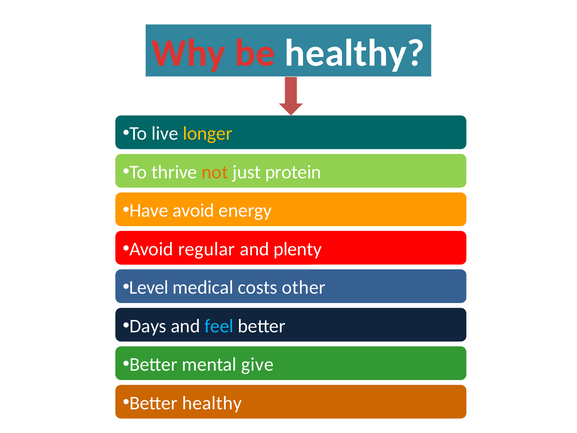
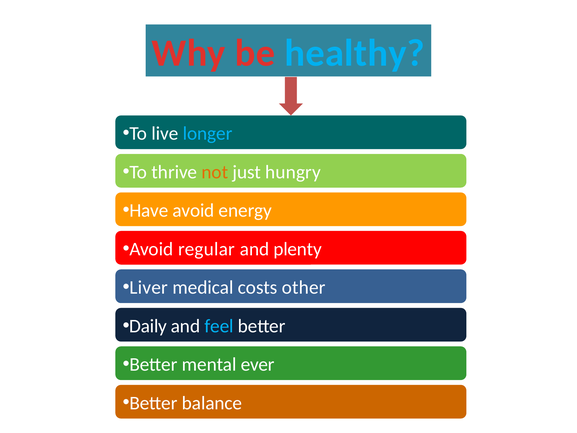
healthy at (355, 53) colour: white -> light blue
longer colour: yellow -> light blue
protein: protein -> hungry
Level: Level -> Liver
Days: Days -> Daily
give: give -> ever
Better healthy: healthy -> balance
